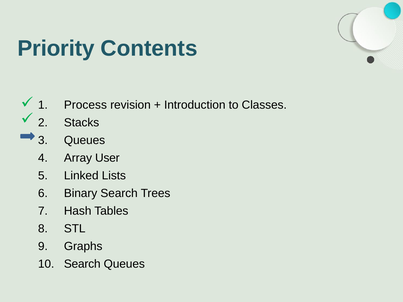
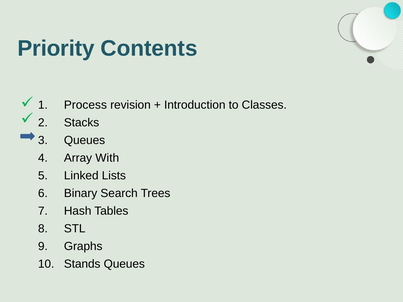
User: User -> With
Search at (82, 264): Search -> Stands
